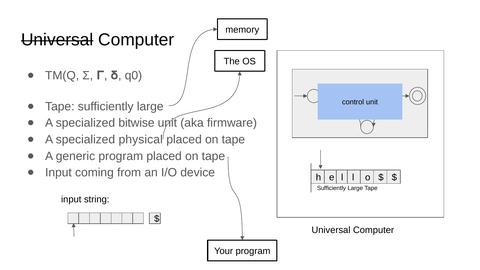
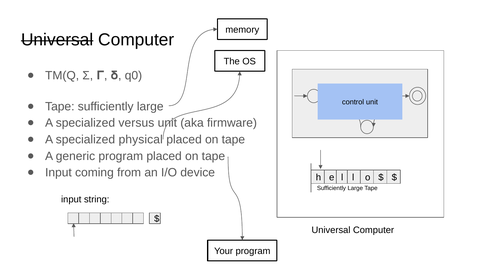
bitwise: bitwise -> versus
